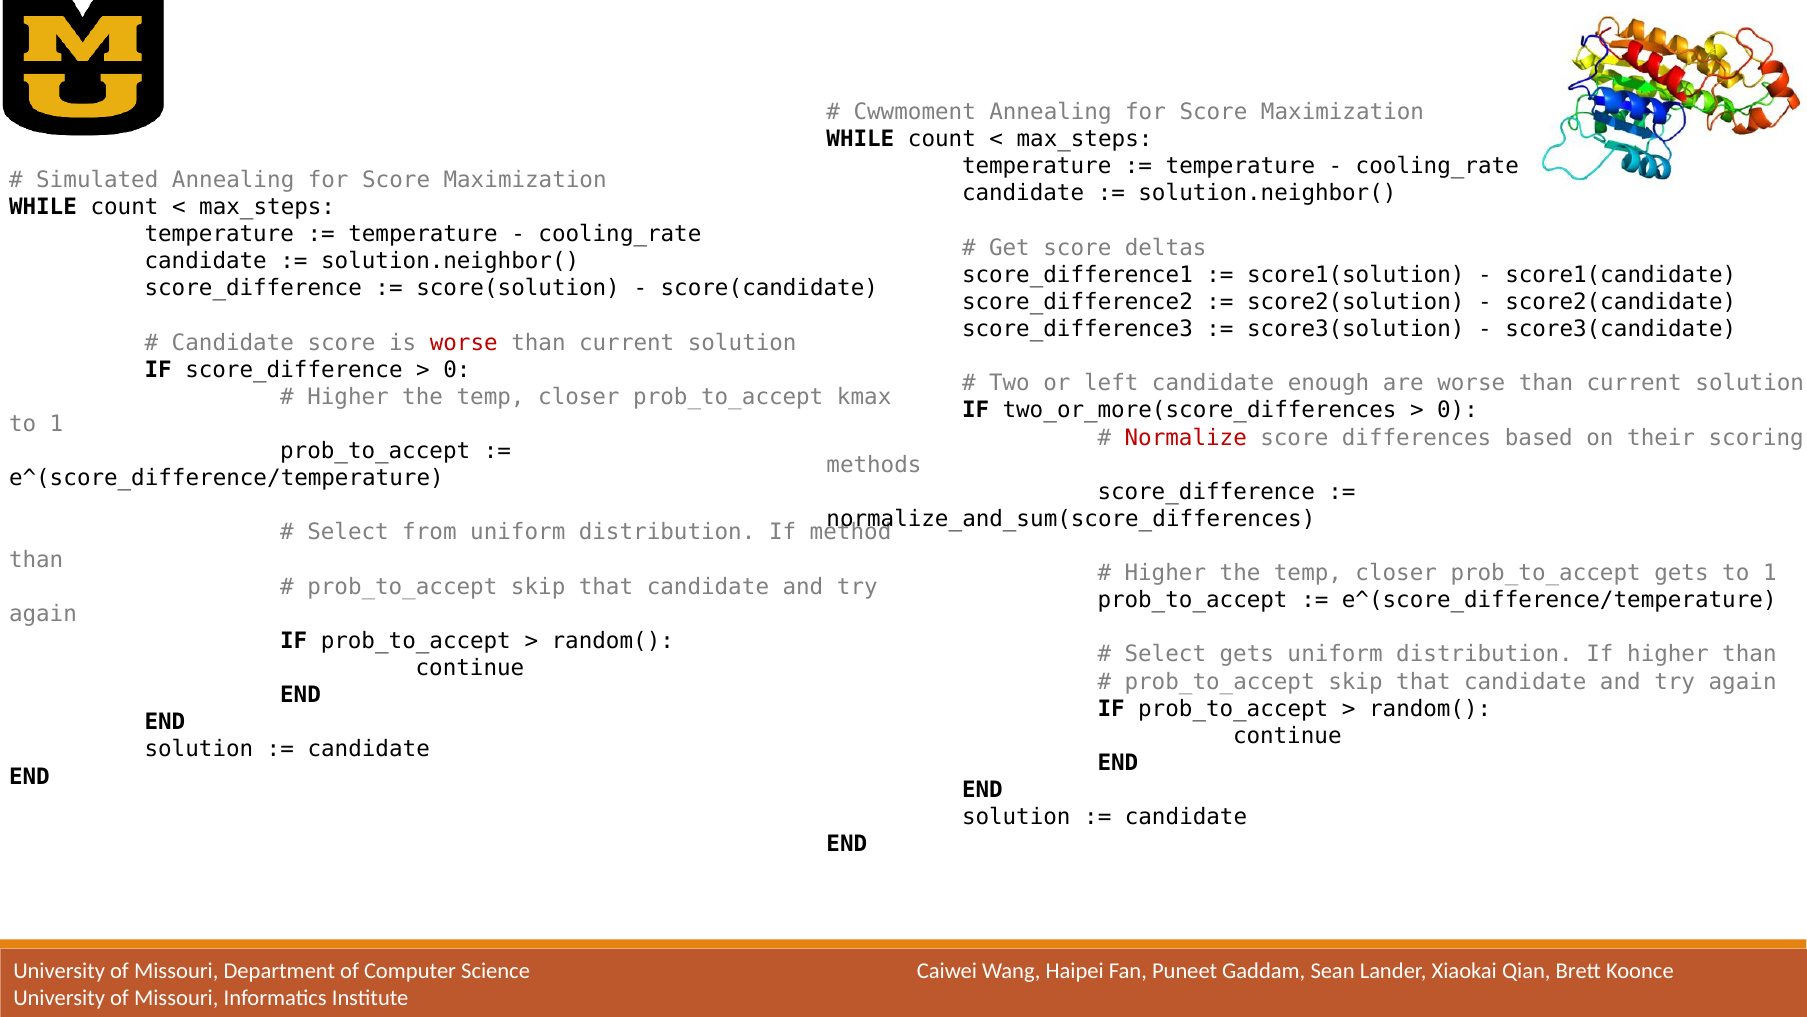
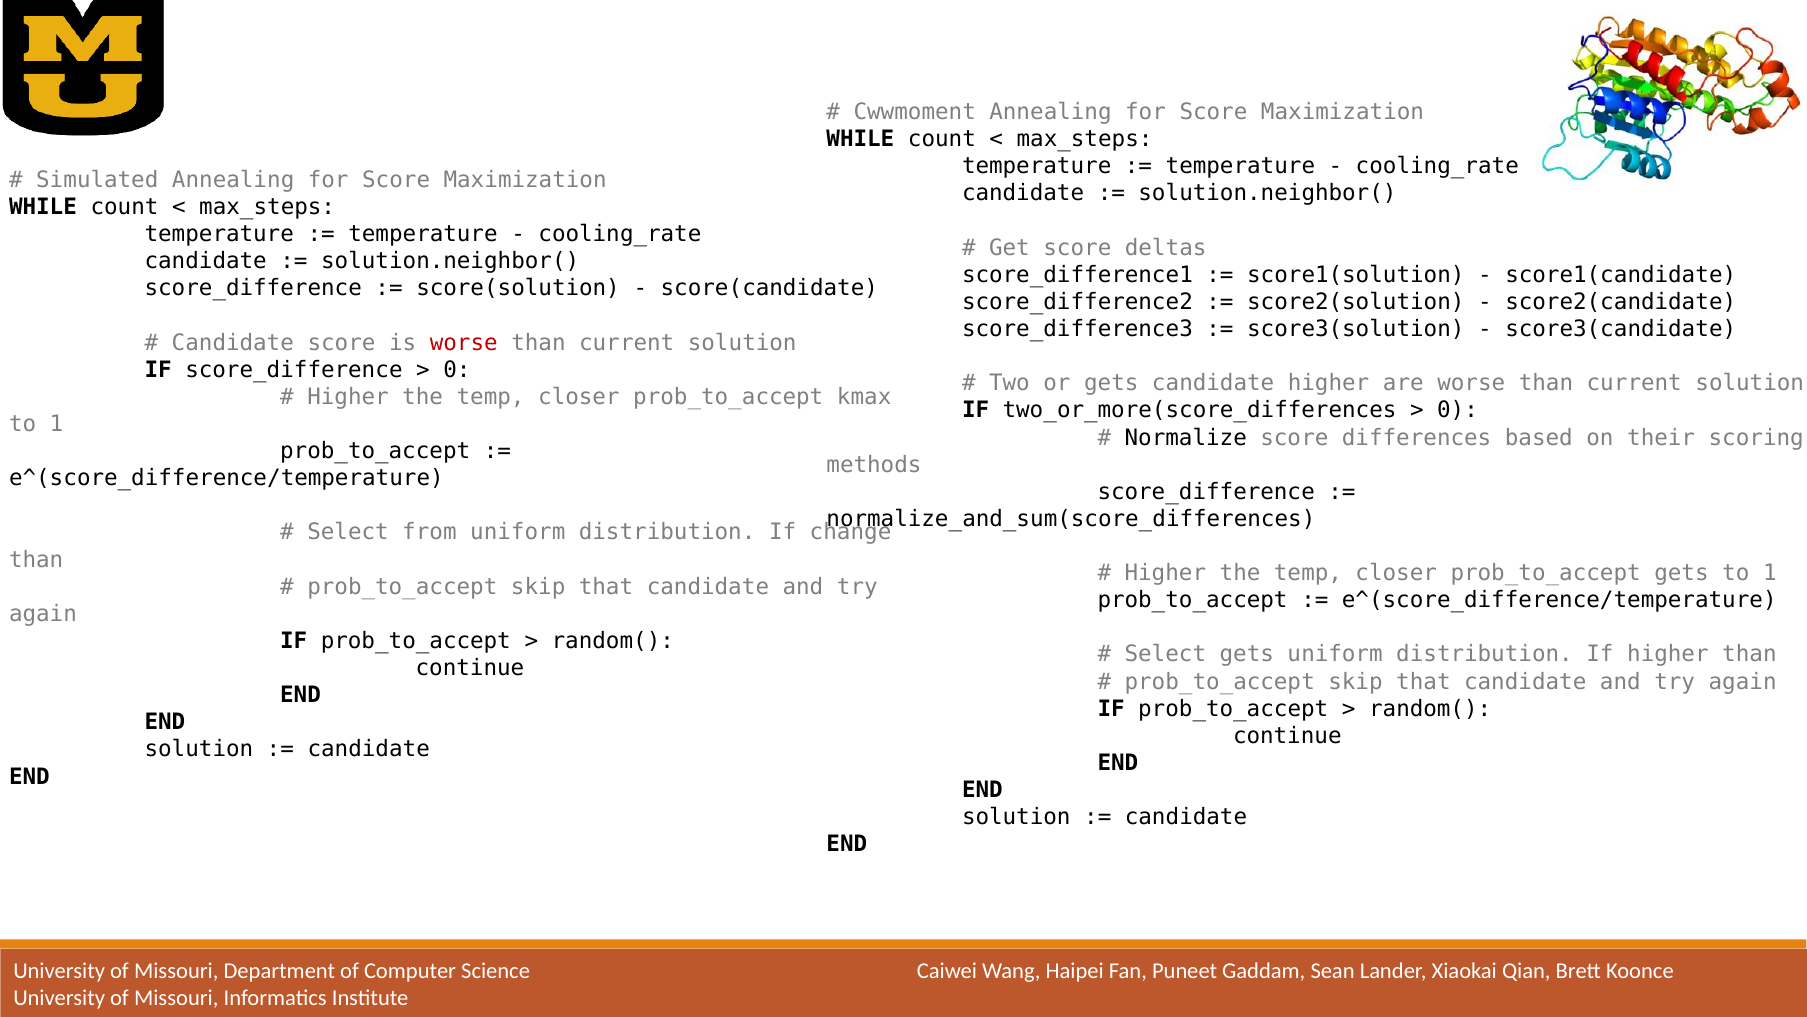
or left: left -> gets
candidate enough: enough -> higher
Normalize colour: red -> black
method: method -> change
